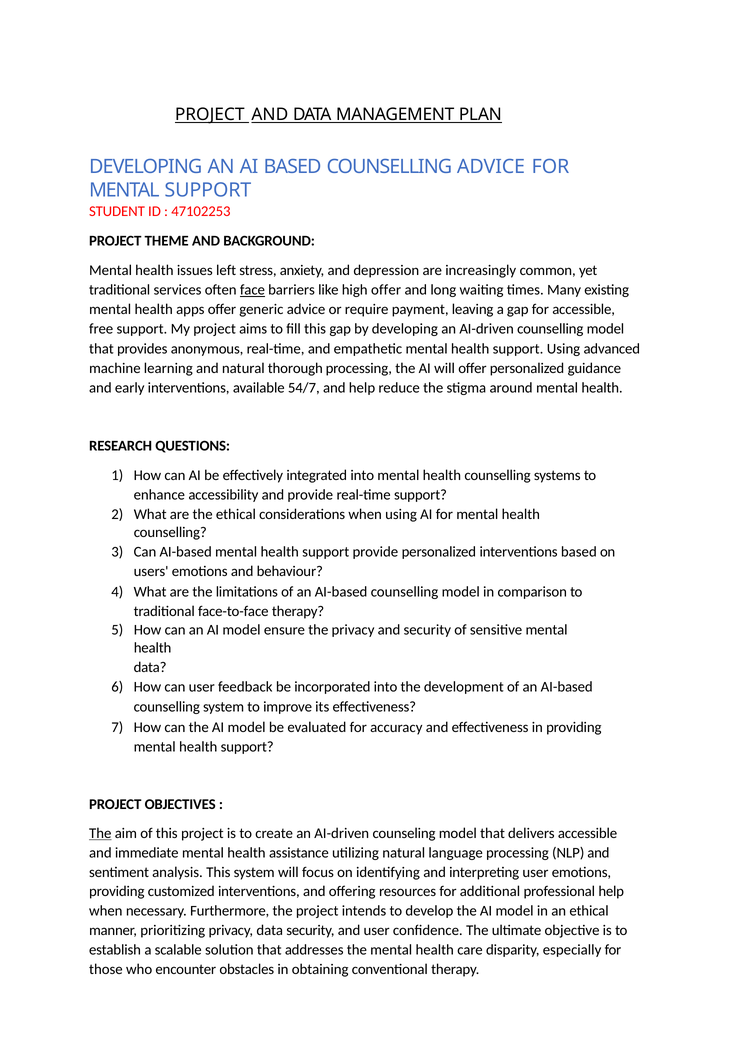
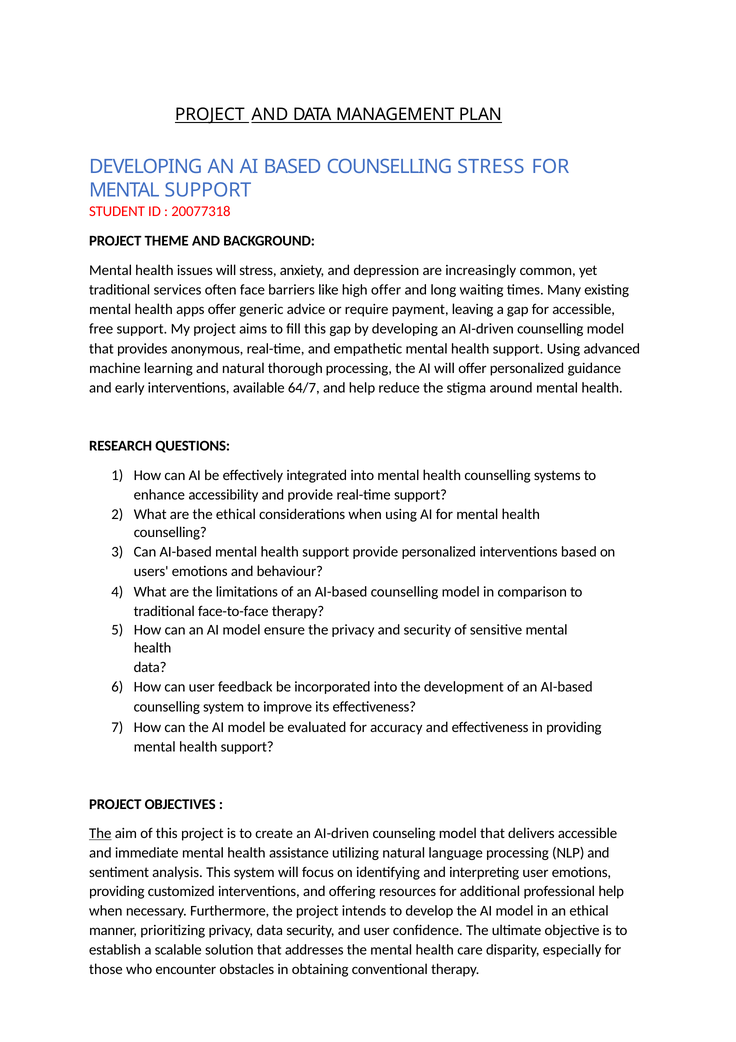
COUNSELLING ADVICE: ADVICE -> STRESS
47102253: 47102253 -> 20077318
issues left: left -> will
face underline: present -> none
54/7: 54/7 -> 64/7
